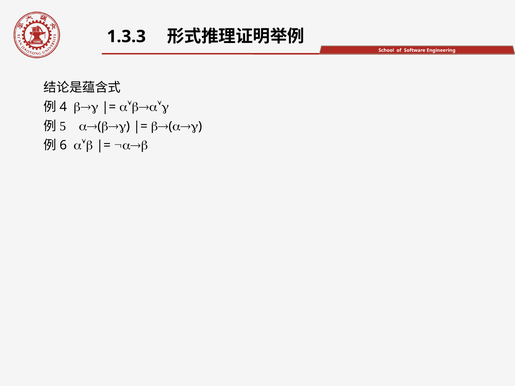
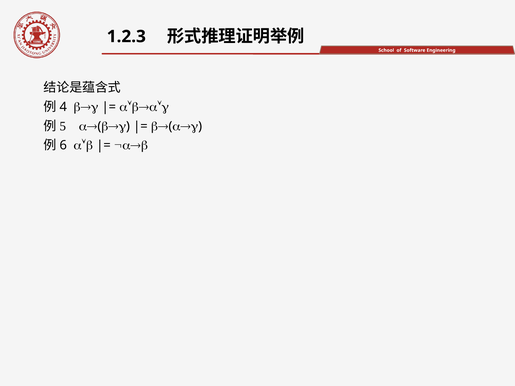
1.3.3: 1.3.3 -> 1.2.3
